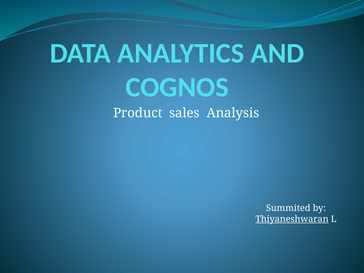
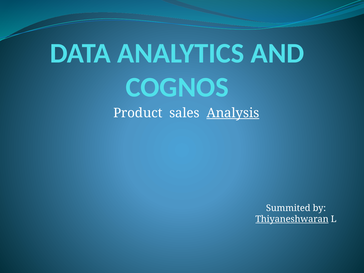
Analysis underline: none -> present
